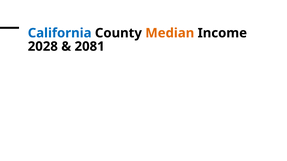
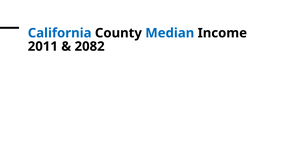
Median colour: orange -> blue
2028: 2028 -> 2011
2081: 2081 -> 2082
